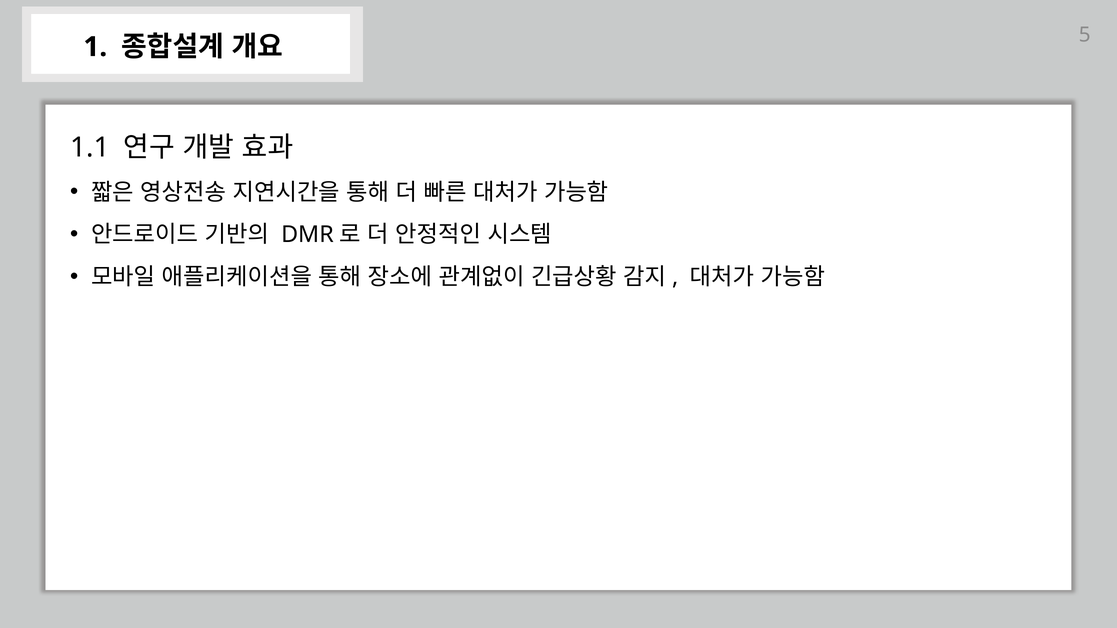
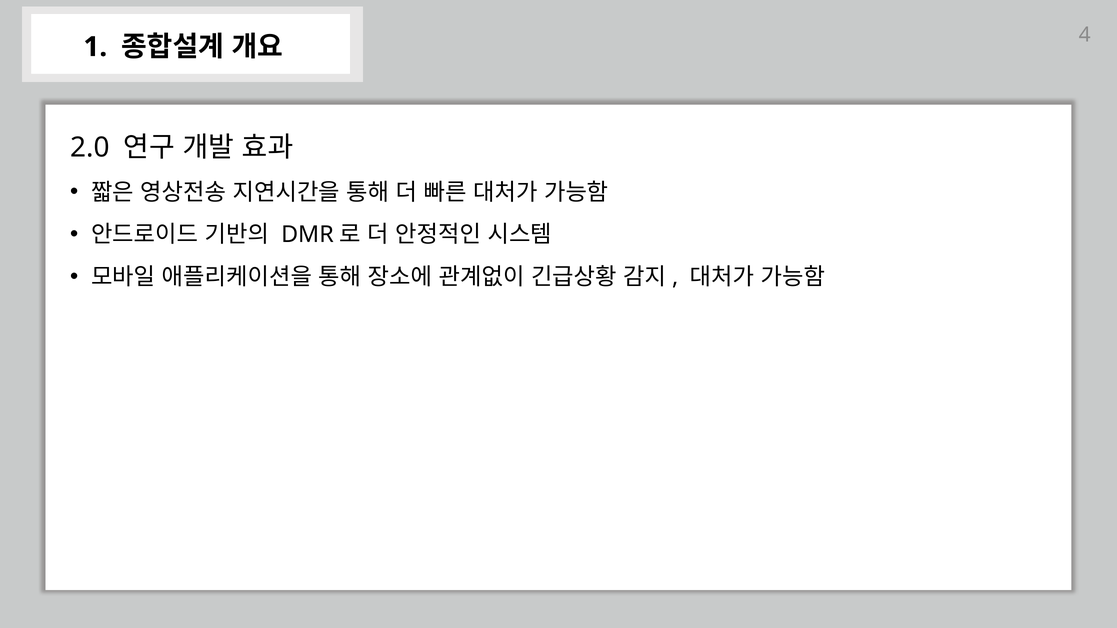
5: 5 -> 4
1.1: 1.1 -> 2.0
